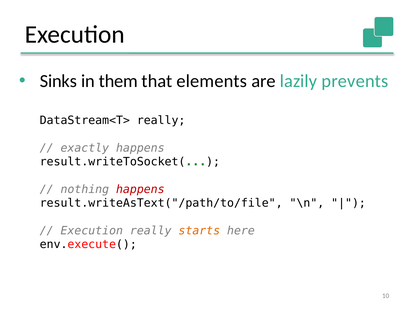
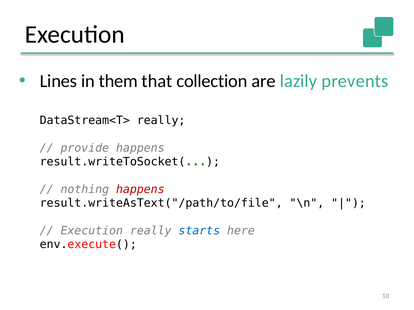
Sinks: Sinks -> Lines
elements: elements -> collection
exactly: exactly -> provide
starts colour: orange -> blue
